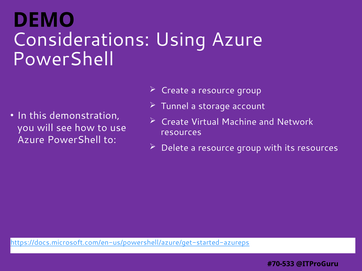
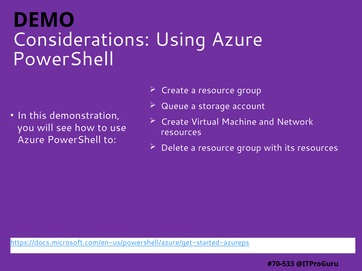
Tunnel: Tunnel -> Queue
